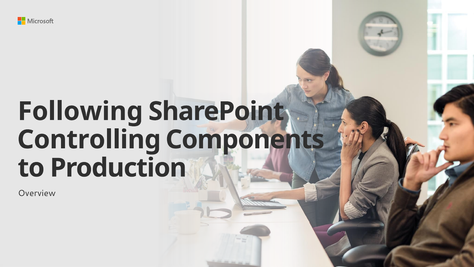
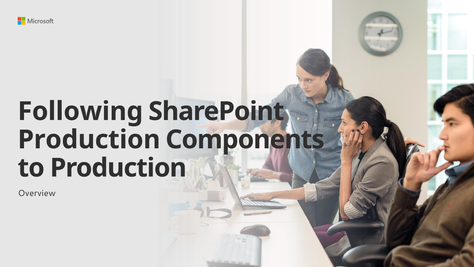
Controlling at (89, 139): Controlling -> Production
